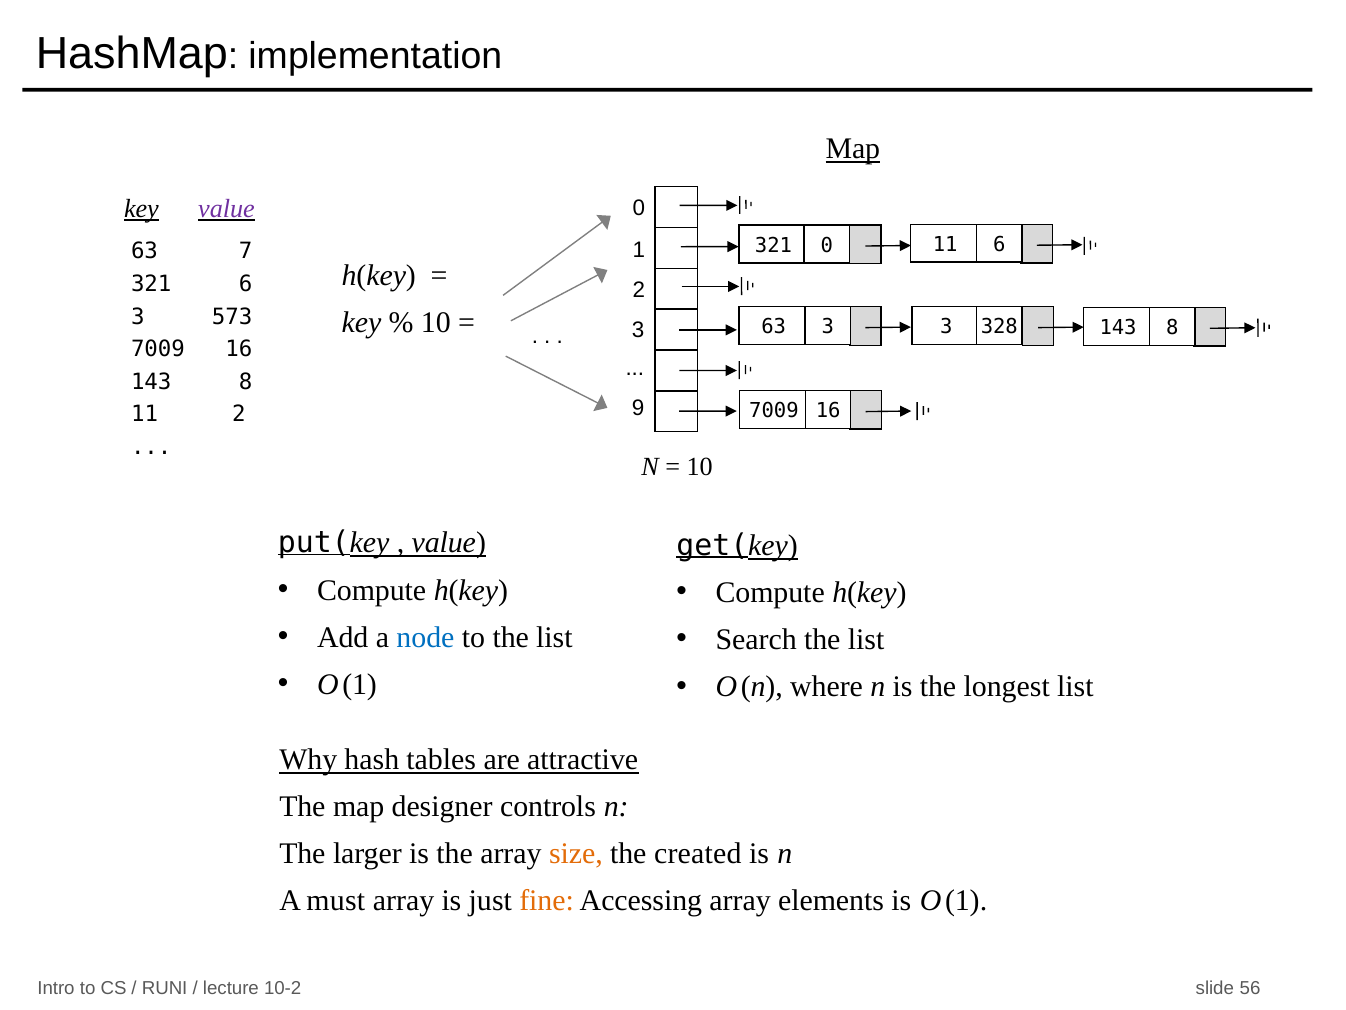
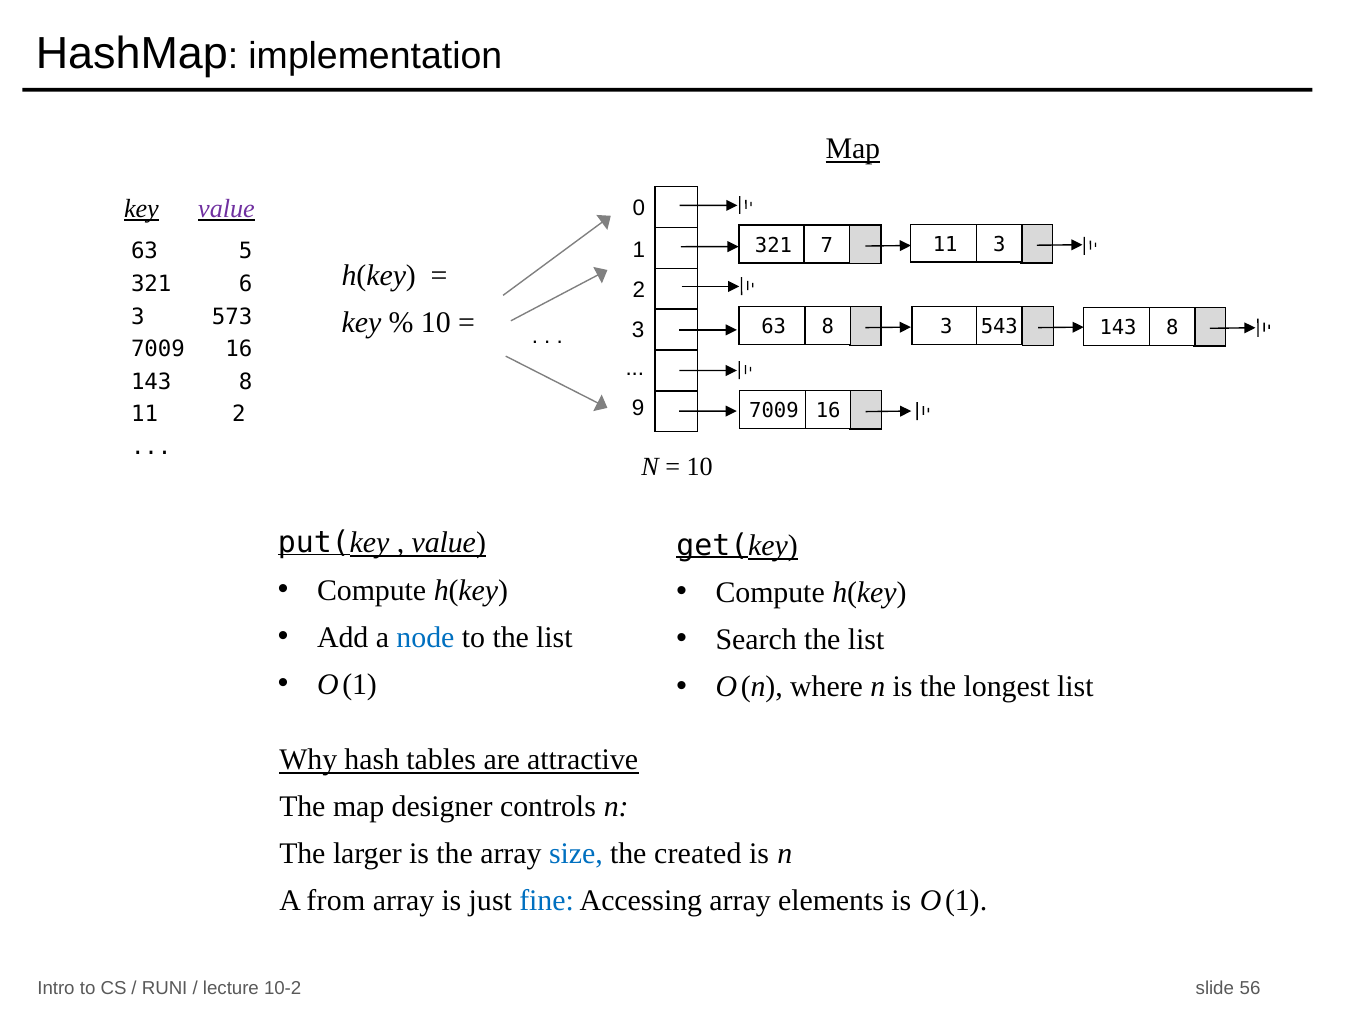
321 0: 0 -> 7
11 6: 6 -> 3
7: 7 -> 5
63 3: 3 -> 8
328: 328 -> 543
size colour: orange -> blue
must: must -> from
fine colour: orange -> blue
